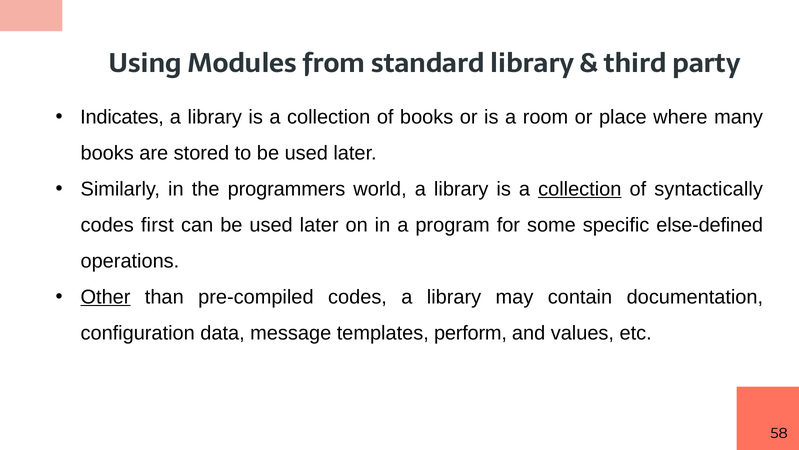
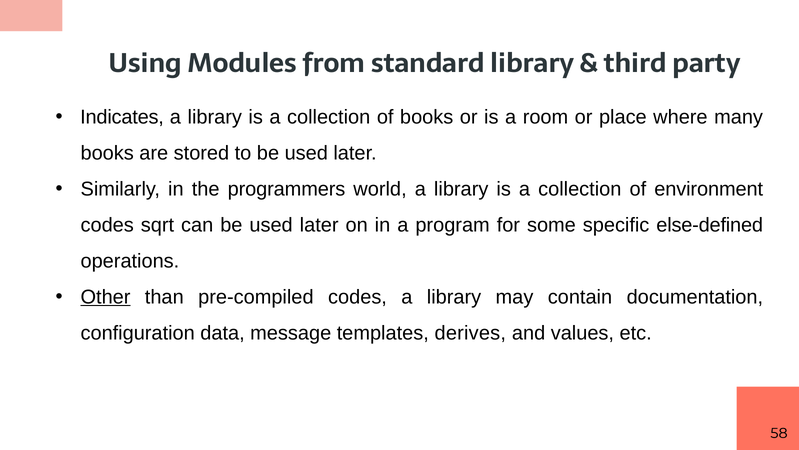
collection at (580, 189) underline: present -> none
syntactically: syntactically -> environment
first: first -> sqrt
perform: perform -> derives
